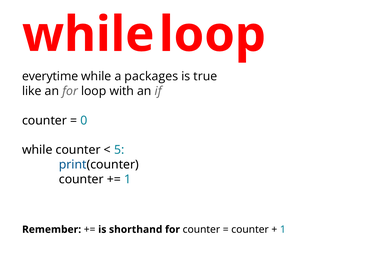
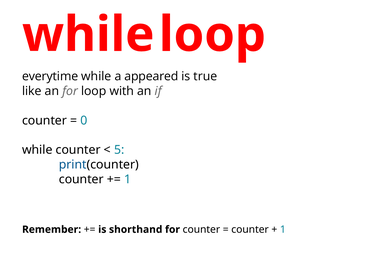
packages: packages -> appeared
